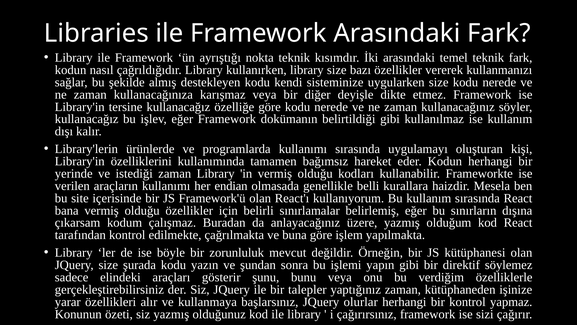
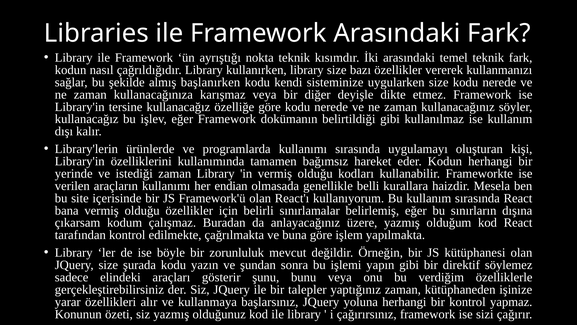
destekleyen: destekleyen -> başlanırken
olurlar: olurlar -> yoluna
